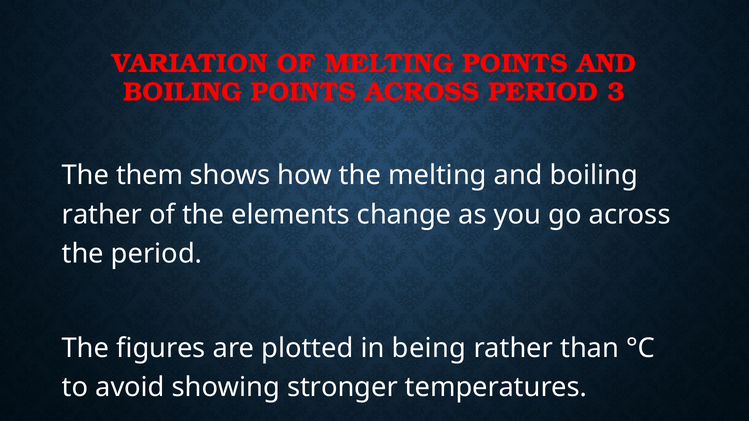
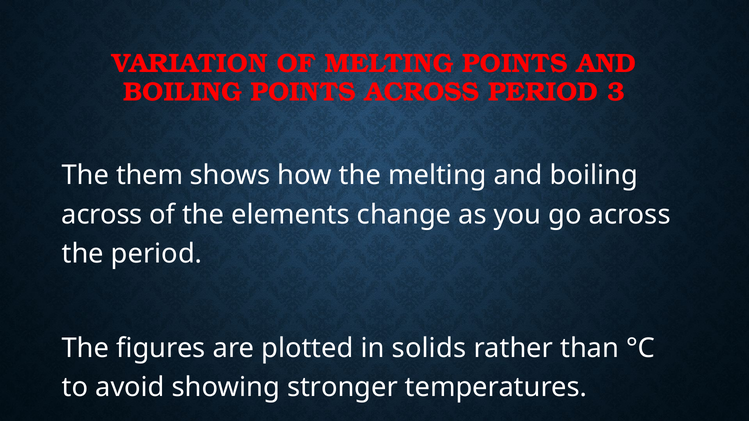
rather at (102, 215): rather -> across
being: being -> solids
